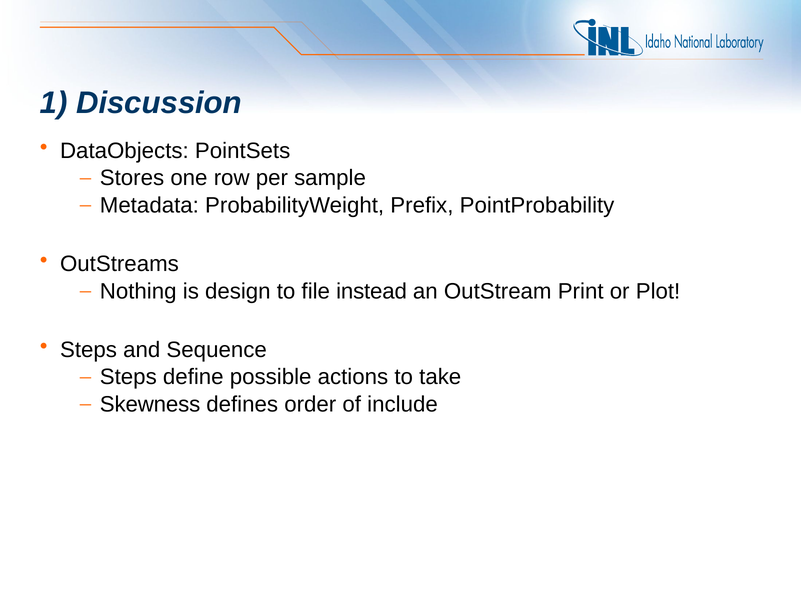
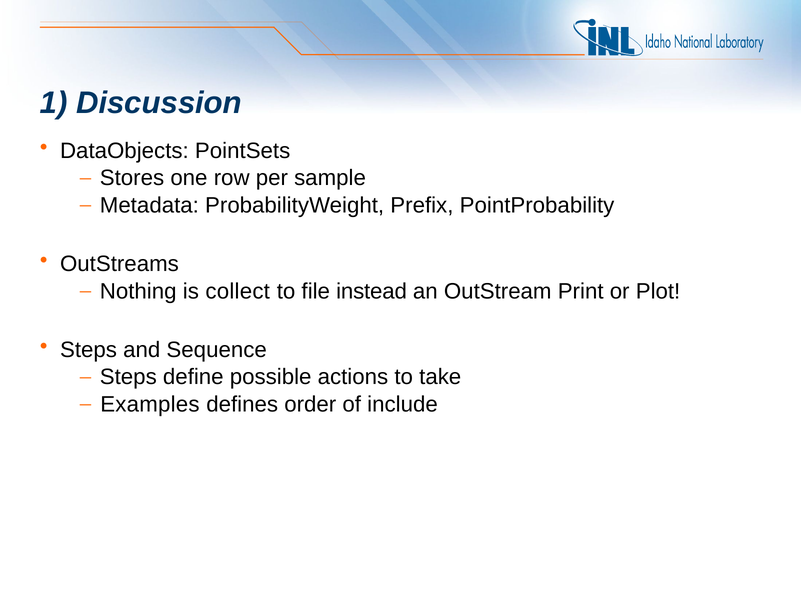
design: design -> collect
Skewness: Skewness -> Examples
